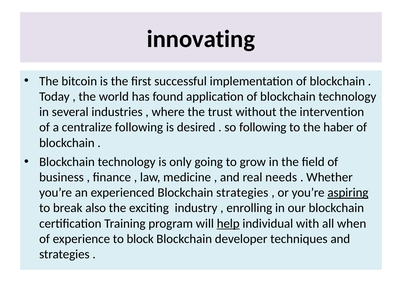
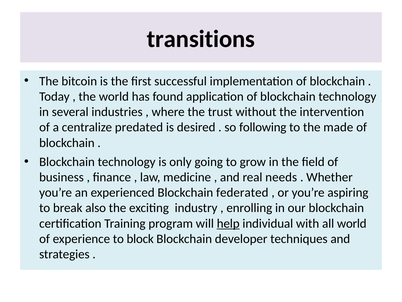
innovating: innovating -> transitions
centralize following: following -> predated
haber: haber -> made
Blockchain strategies: strategies -> federated
aspiring underline: present -> none
all when: when -> world
